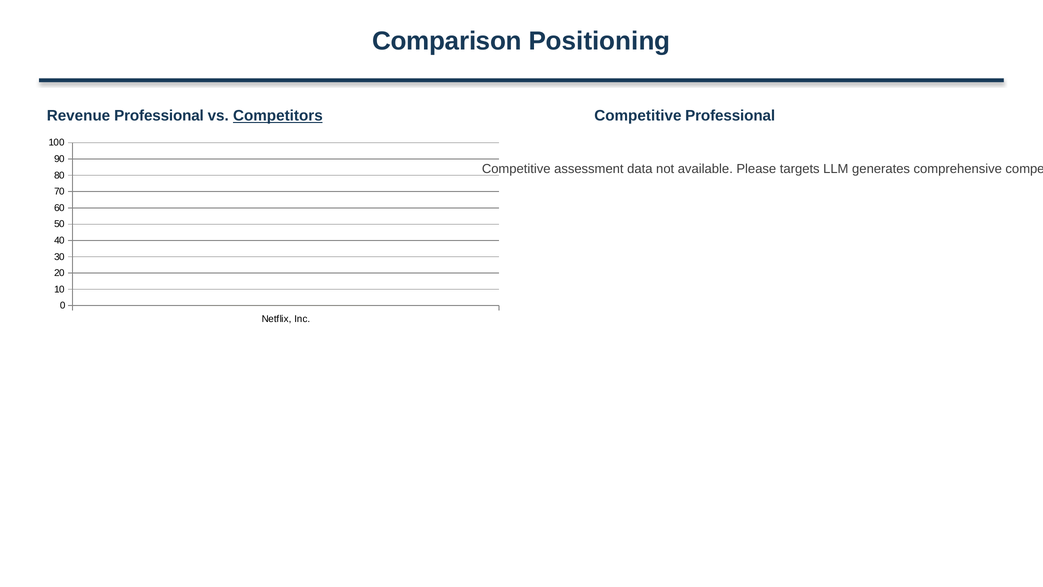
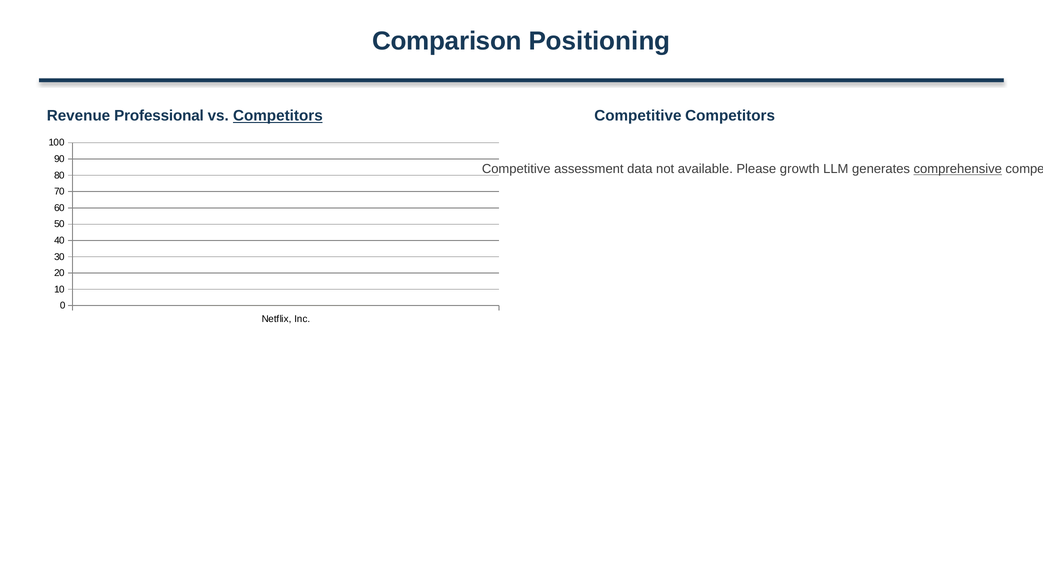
Competitive Professional: Professional -> Competitors
targets: targets -> growth
comprehensive underline: none -> present
